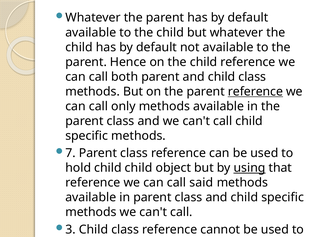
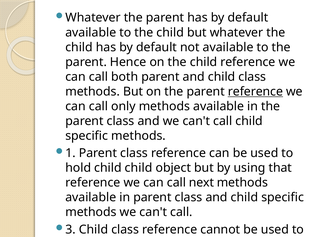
7: 7 -> 1
using underline: present -> none
said: said -> next
